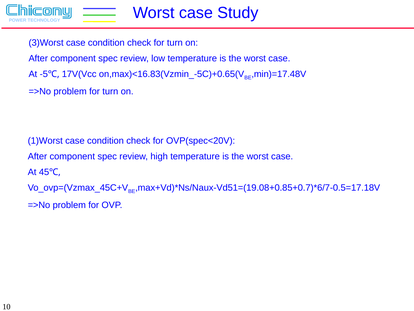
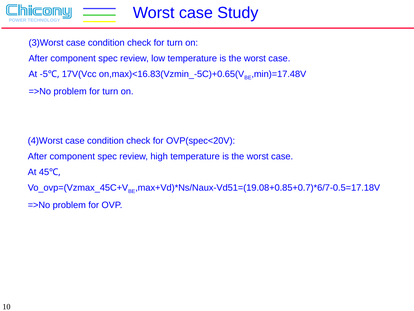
1)Worst: 1)Worst -> 4)Worst
